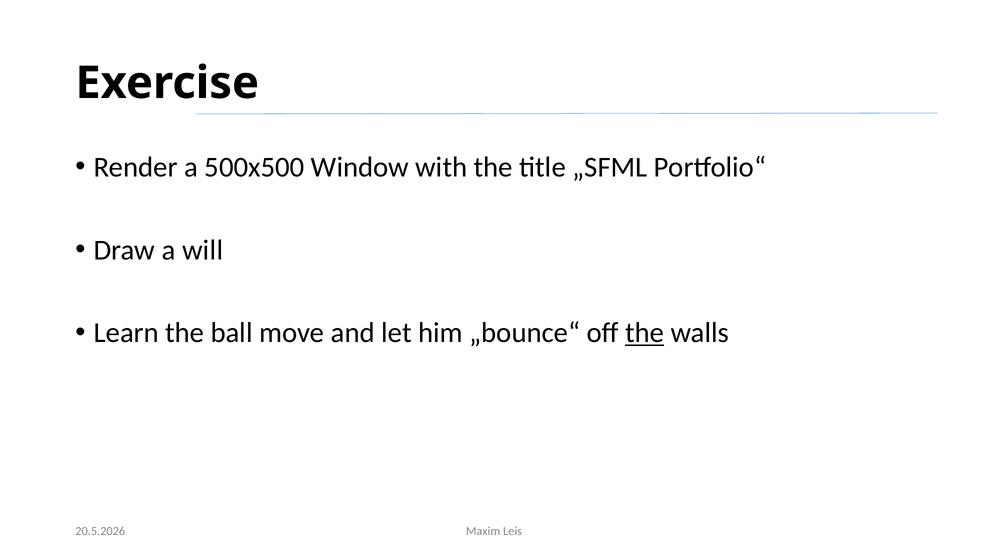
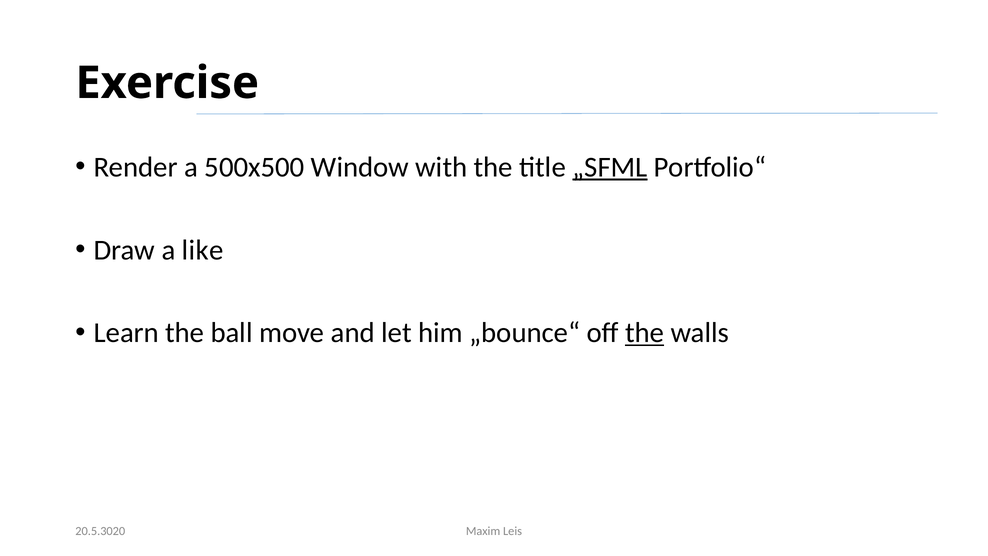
„SFML underline: none -> present
will: will -> like
20.5.2026: 20.5.2026 -> 20.5.3020
